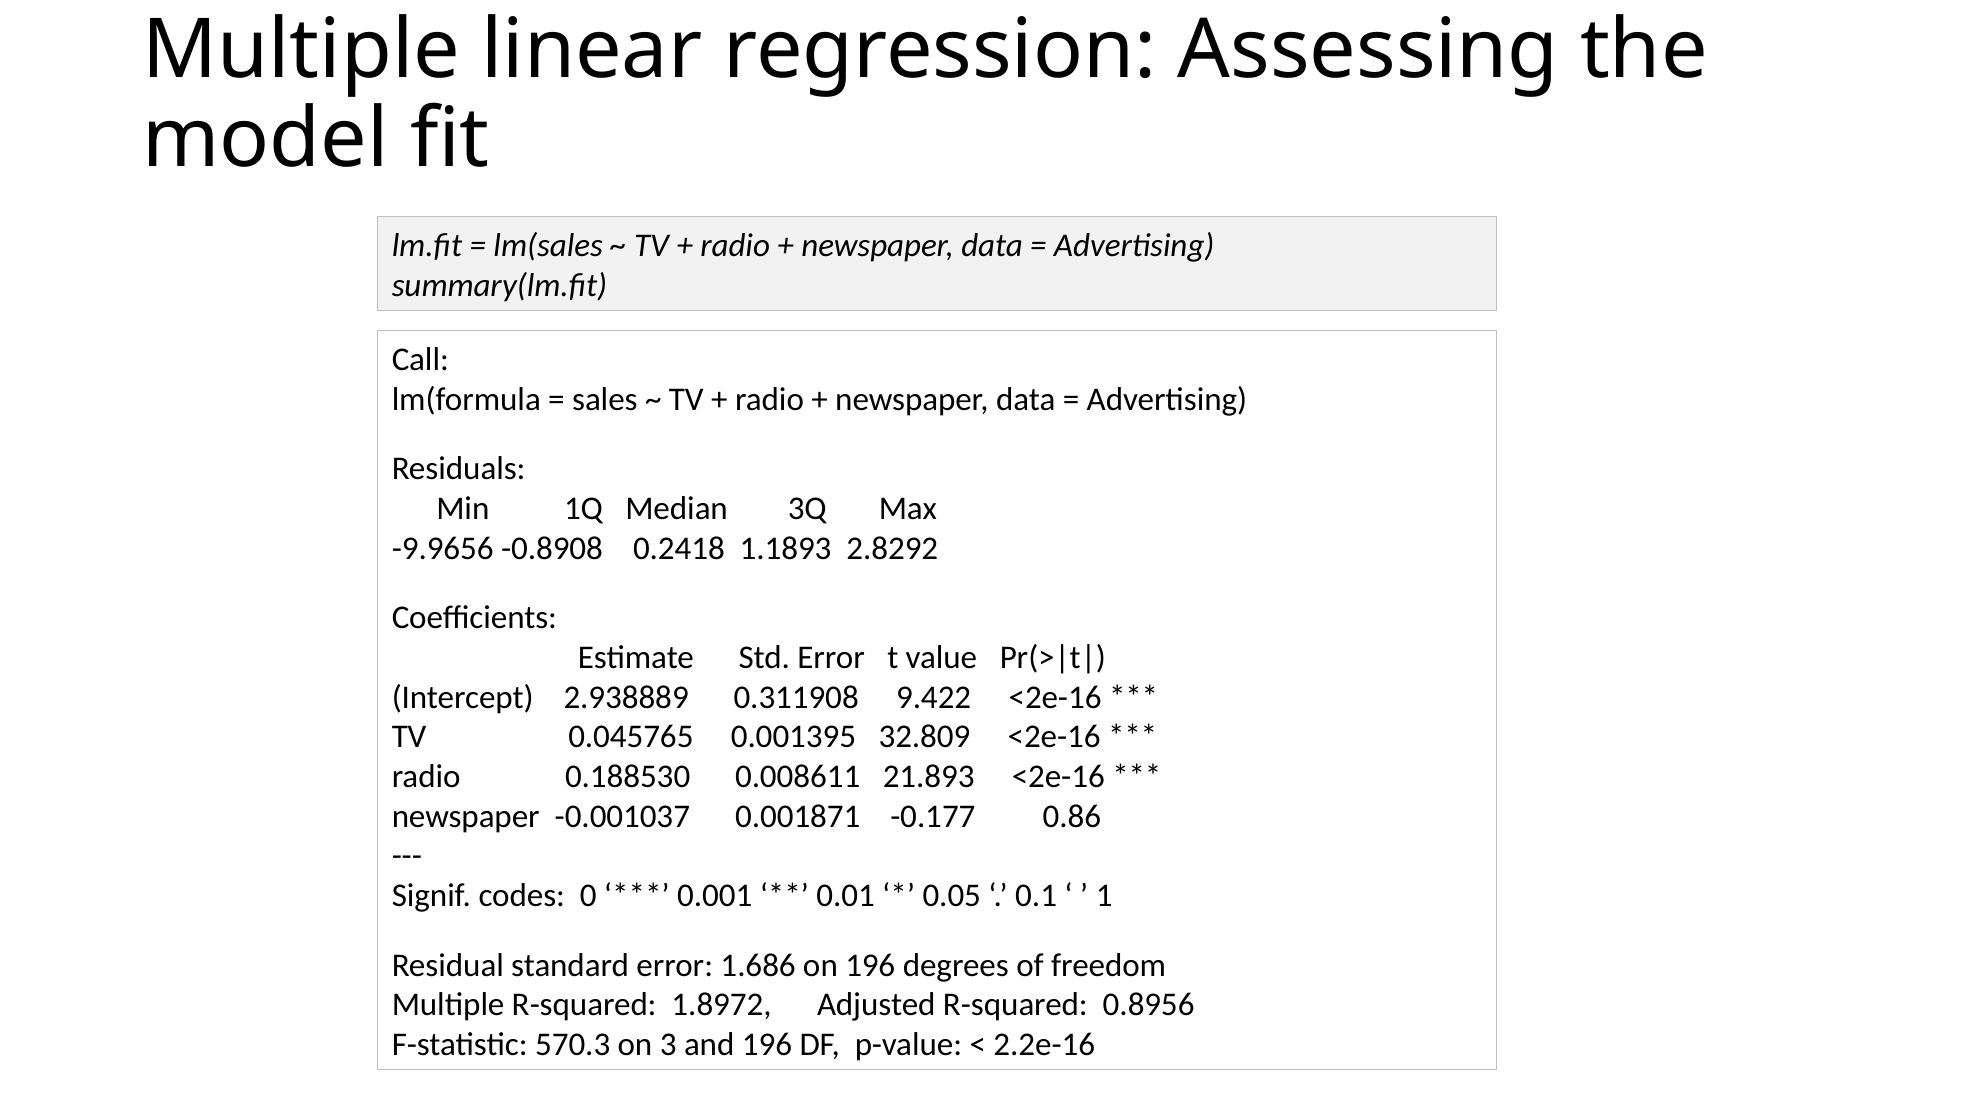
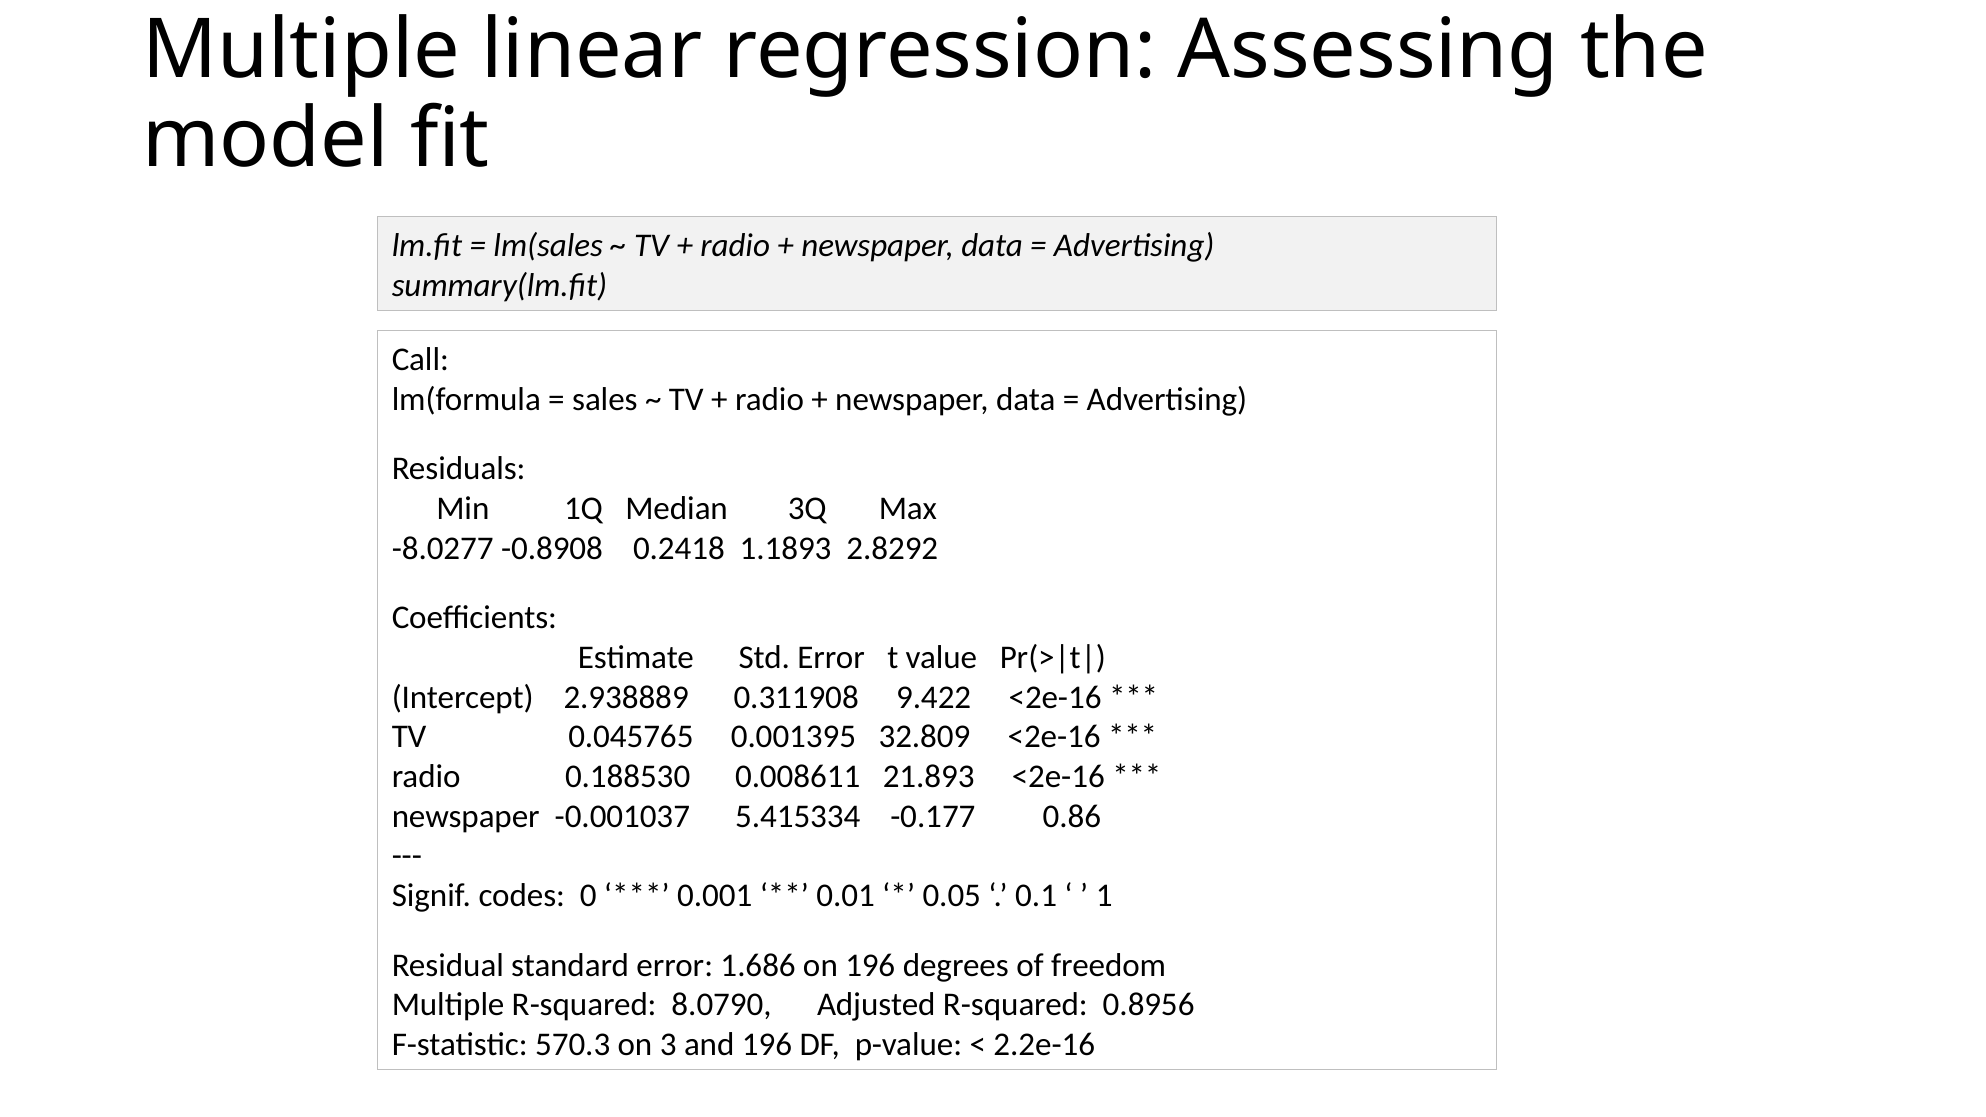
-9.9656: -9.9656 -> -8.0277
0.001871: 0.001871 -> 5.415334
1.8972: 1.8972 -> 8.0790
